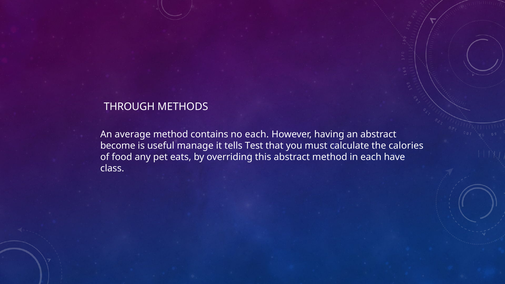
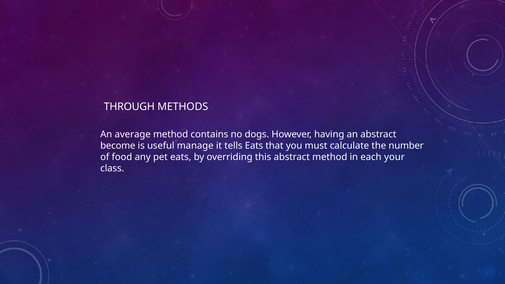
no each: each -> dogs
tells Test: Test -> Eats
calories: calories -> number
have: have -> your
